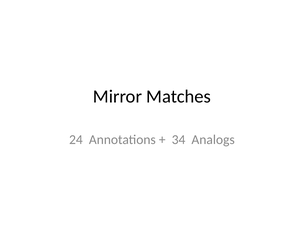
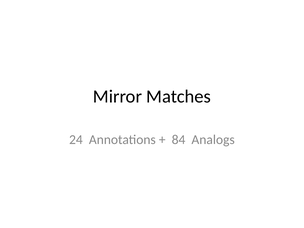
34: 34 -> 84
